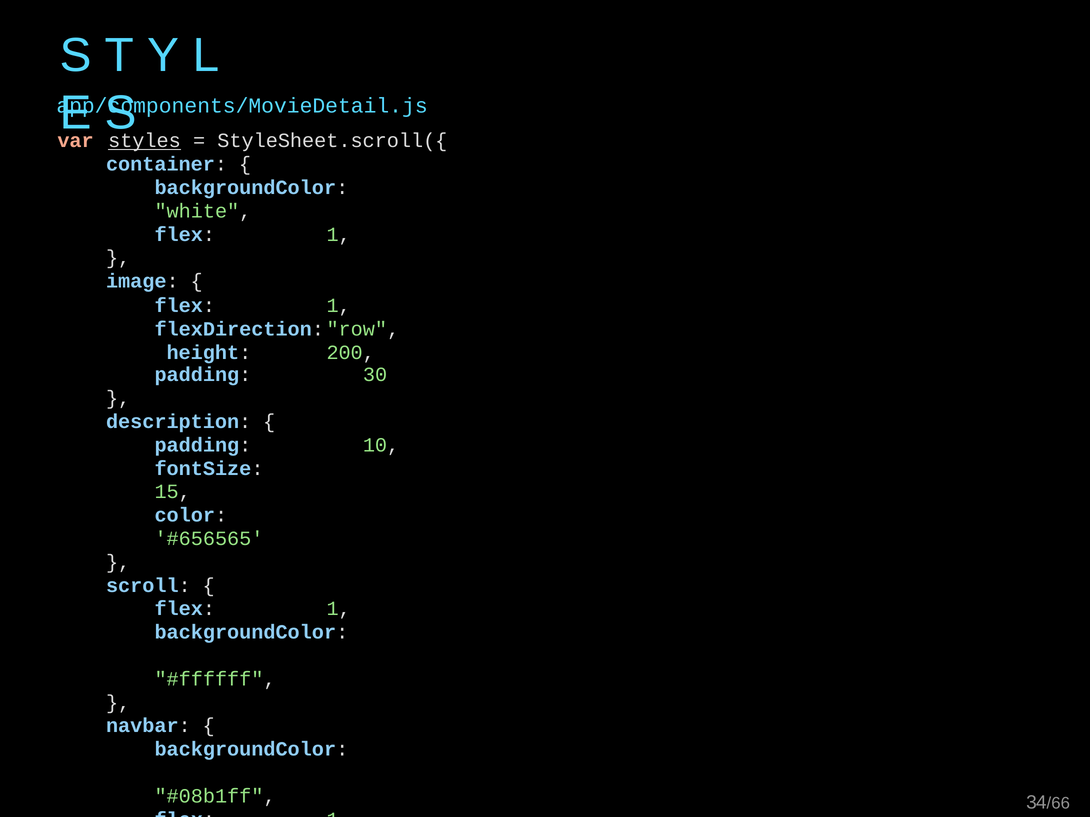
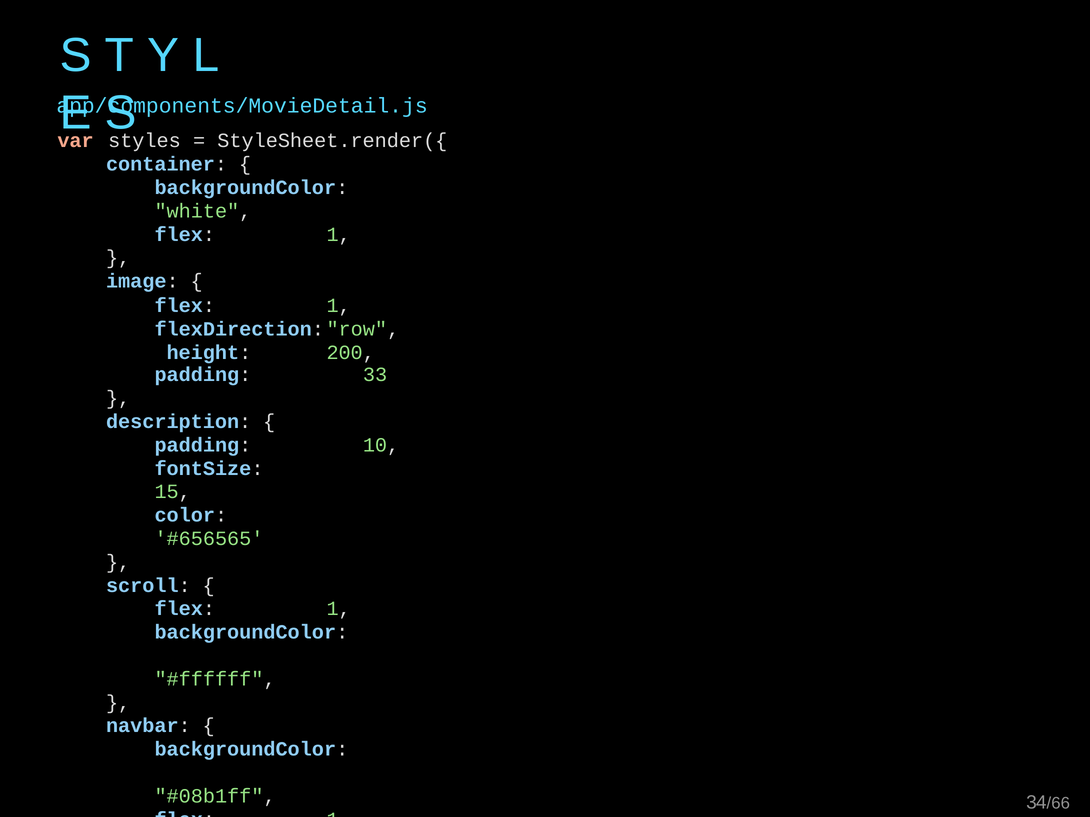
styles underline: present -> none
StyleSheet.scroll({: StyleSheet.scroll({ -> StyleSheet.render({
30: 30 -> 33
